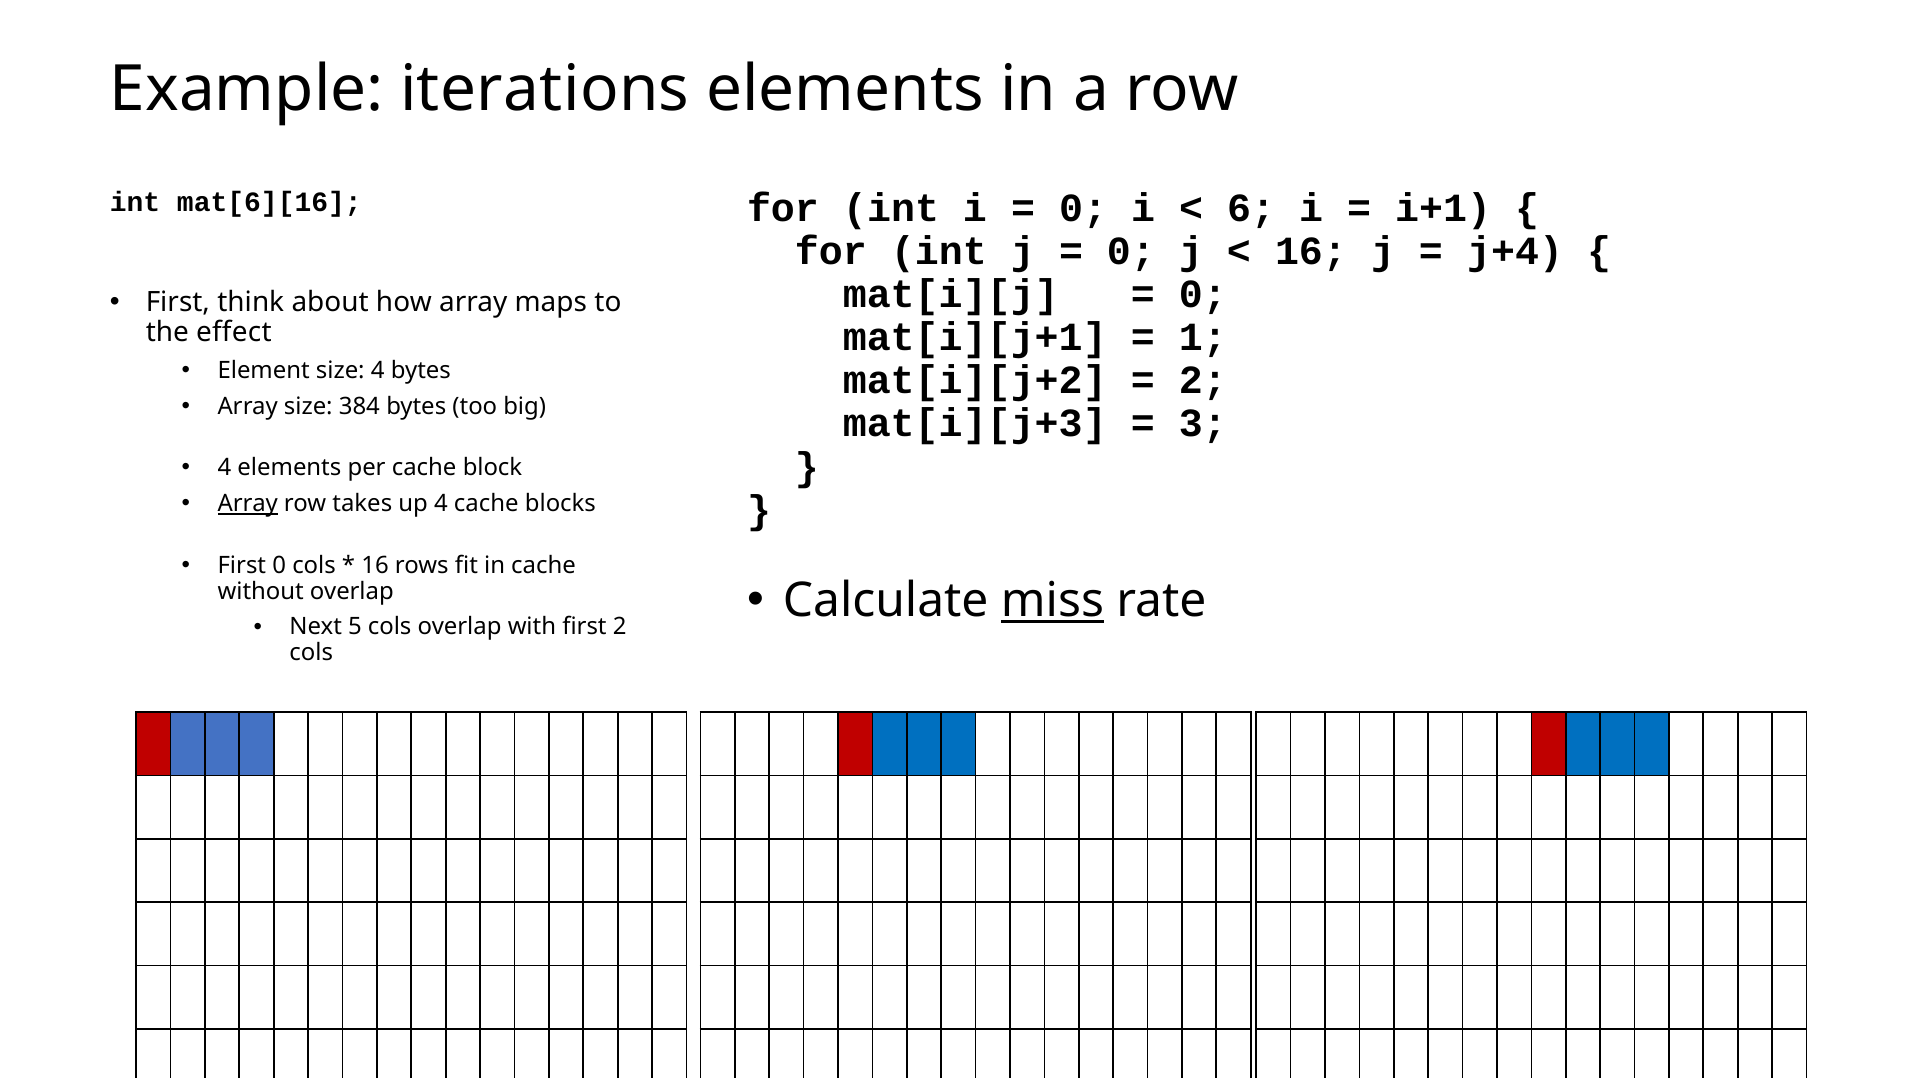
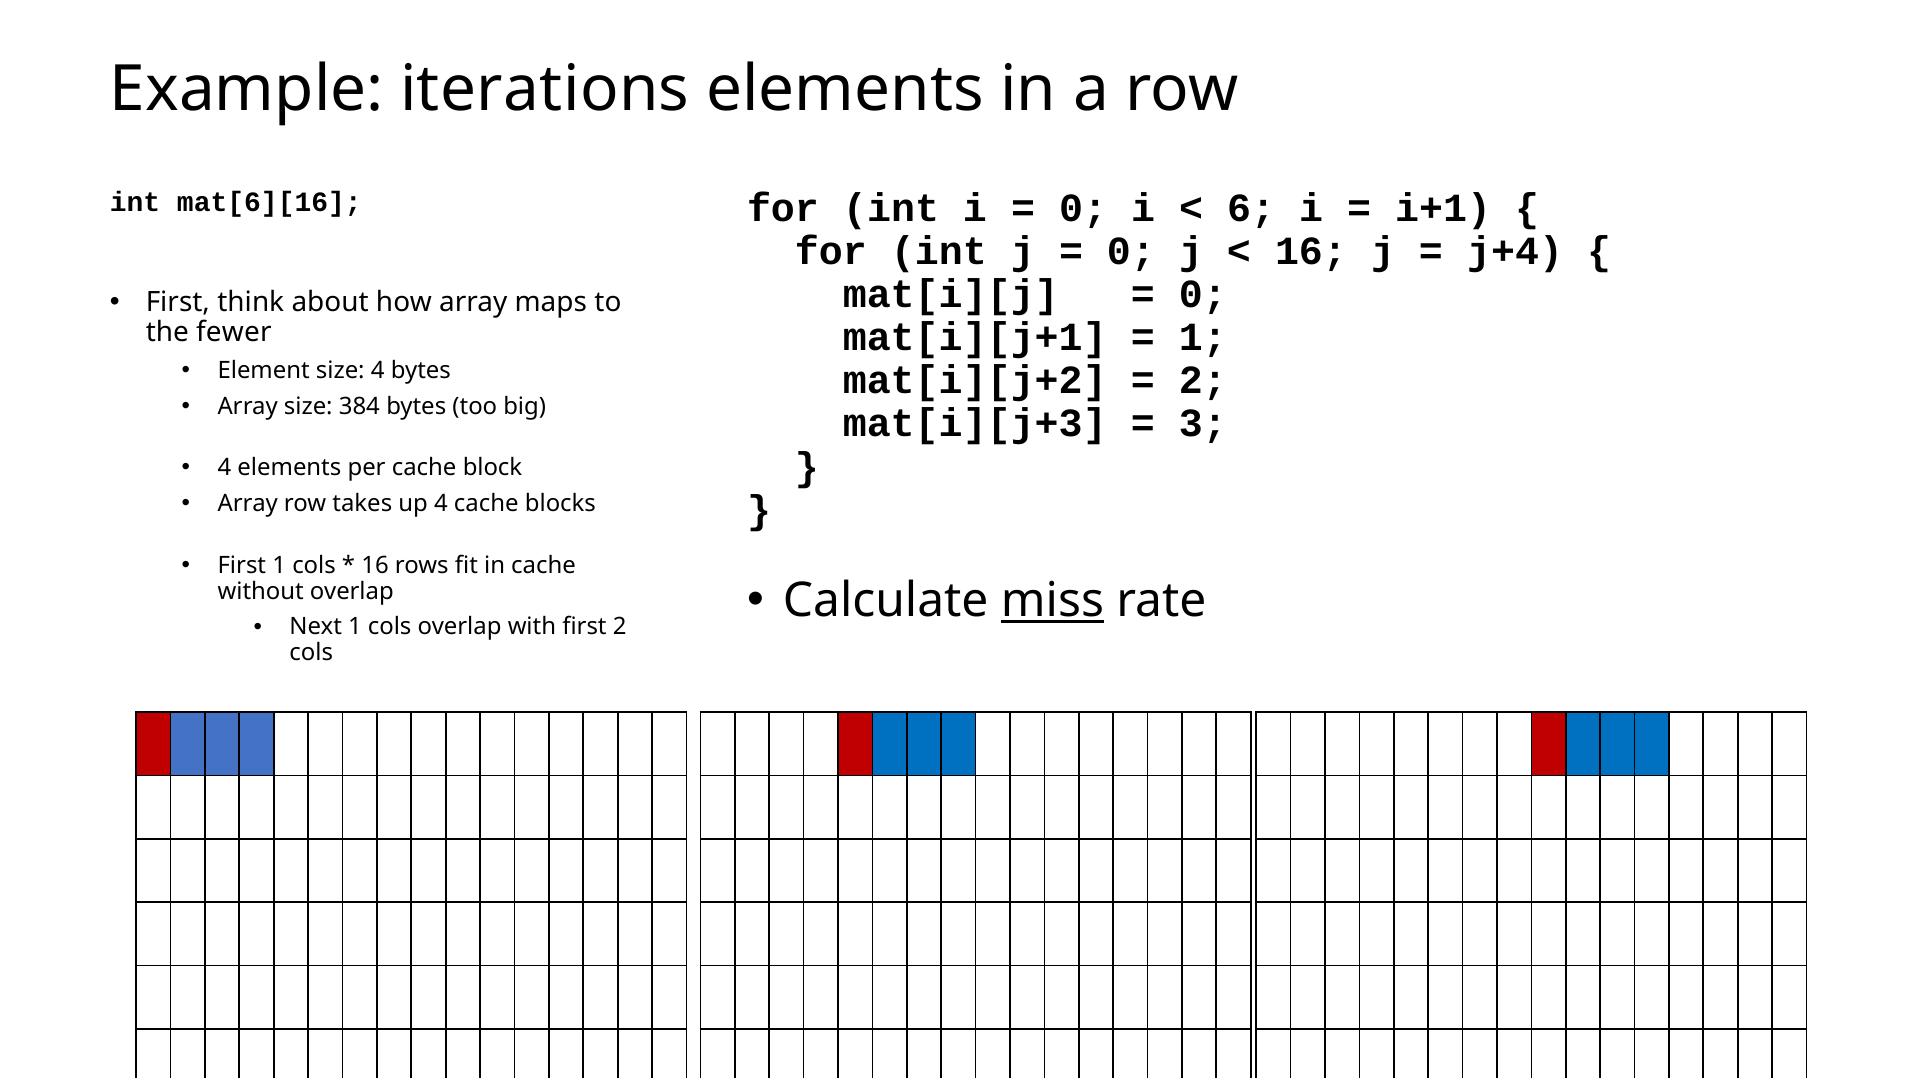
effect: effect -> fewer
Array at (248, 504) underline: present -> none
First 0: 0 -> 1
Next 5: 5 -> 1
